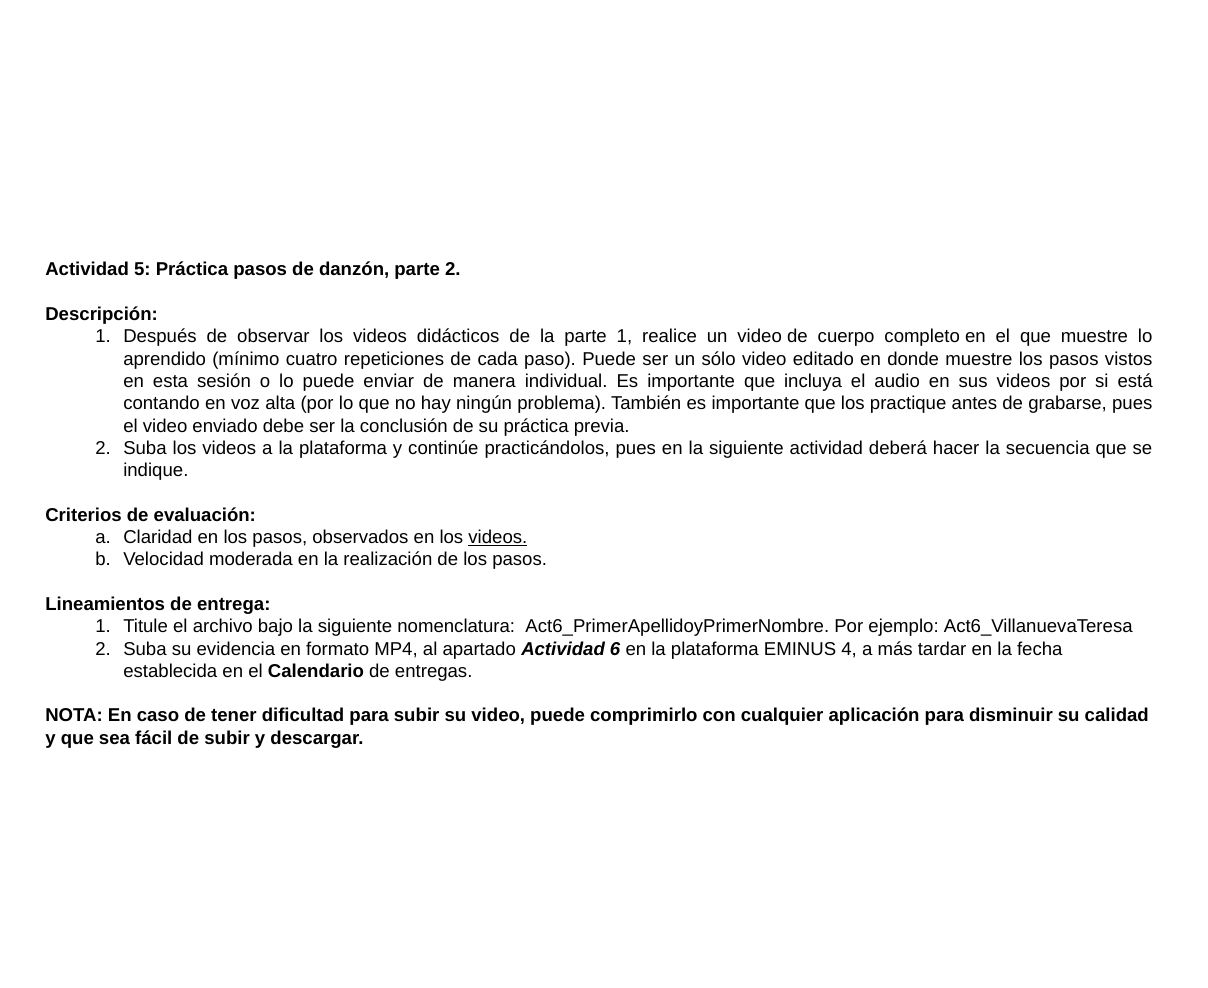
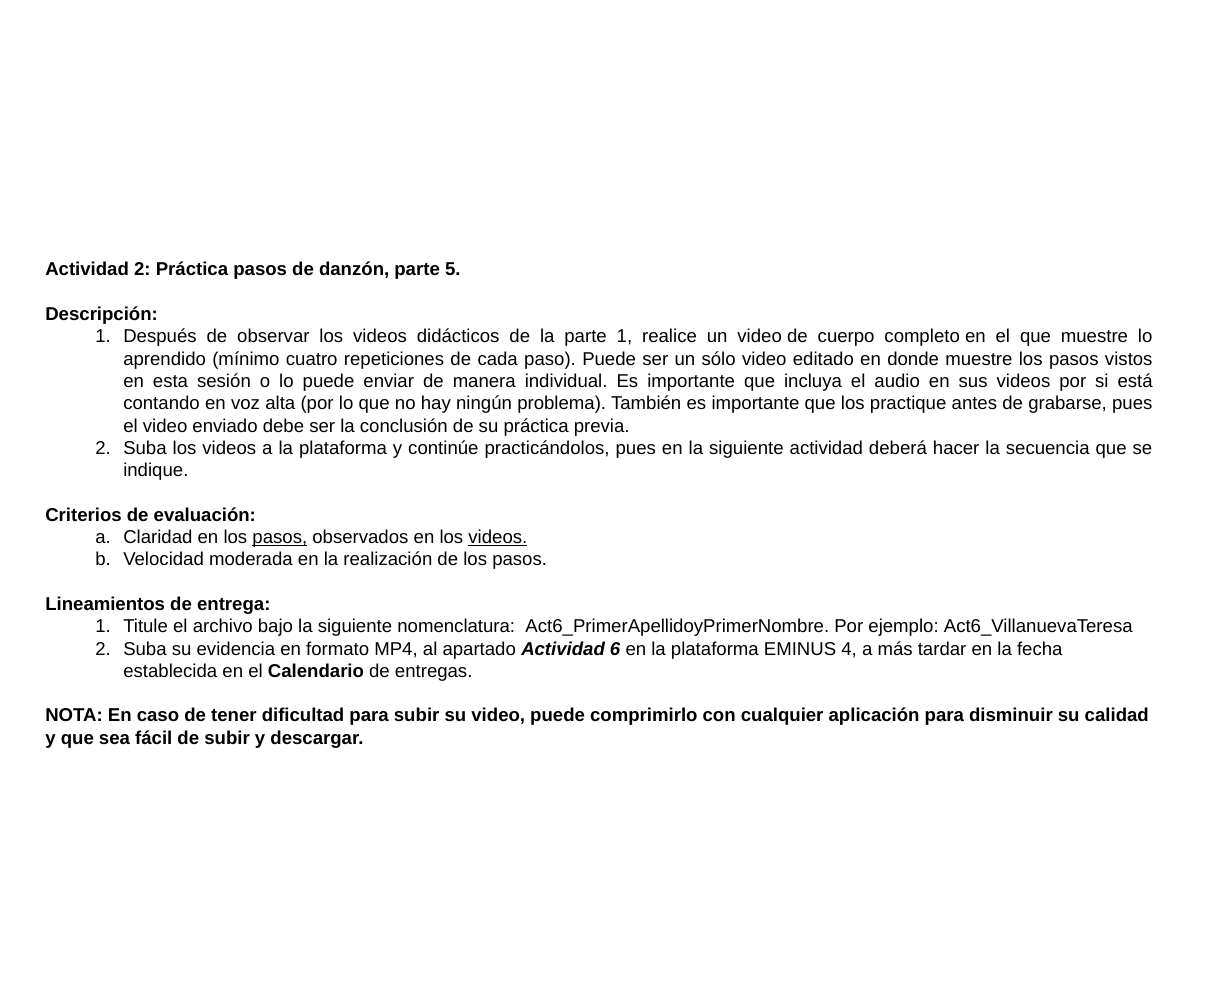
Actividad 5: 5 -> 2
parte 2: 2 -> 5
pasos at (280, 538) underline: none -> present
